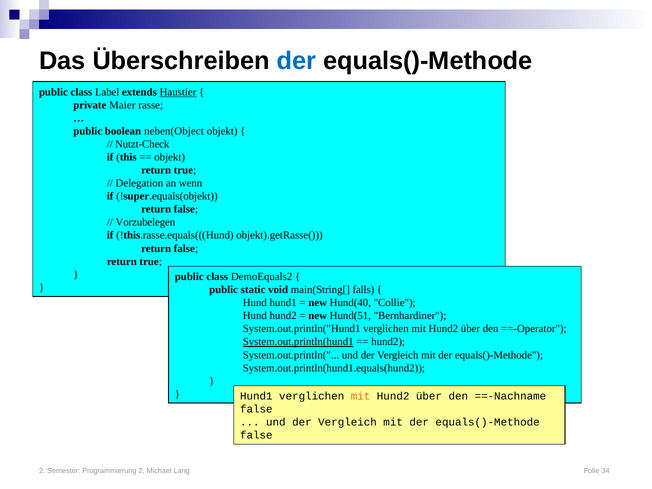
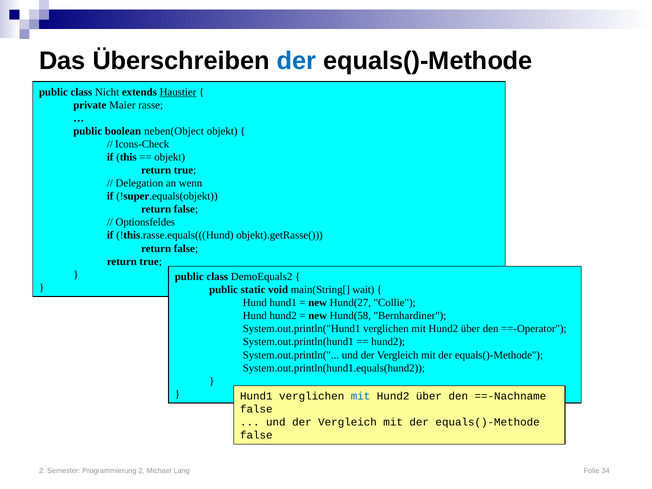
Label: Label -> Nicht
Nutzt-Check: Nutzt-Check -> Icons-Check
Vorzubelegen: Vorzubelegen -> Optionsfeldes
falls: falls -> wait
Hund(40: Hund(40 -> Hund(27
Hund(51: Hund(51 -> Hund(58
System.out.println(hund1 underline: present -> none
mit at (361, 396) colour: orange -> blue
